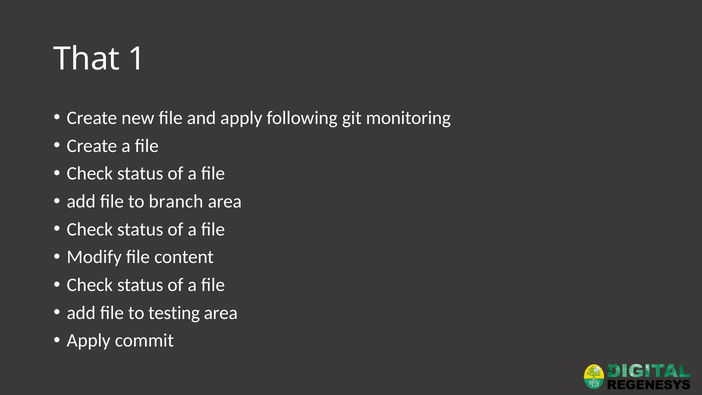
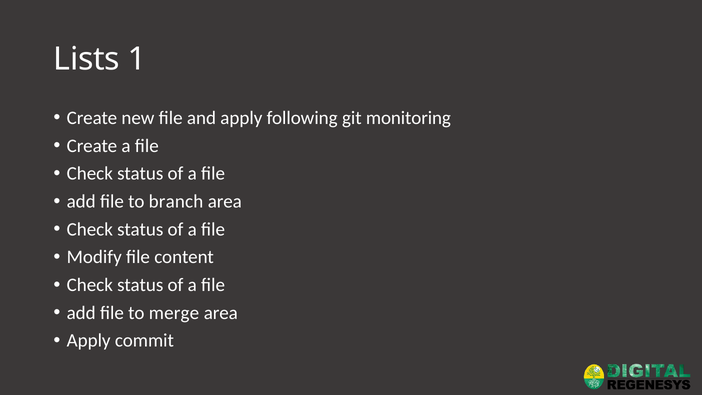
That: That -> Lists
testing: testing -> merge
